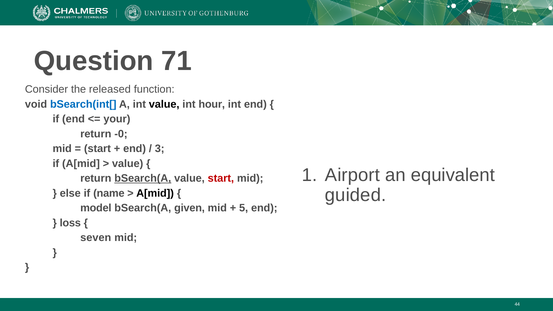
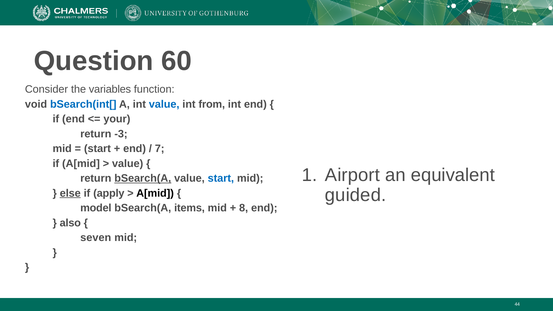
71: 71 -> 60
released: released -> variables
value at (164, 104) colour: black -> blue
hour: hour -> from
-0: -0 -> -3
3: 3 -> 7
start at (221, 178) colour: red -> blue
else underline: none -> present
name: name -> apply
given: given -> items
5: 5 -> 8
loss: loss -> also
